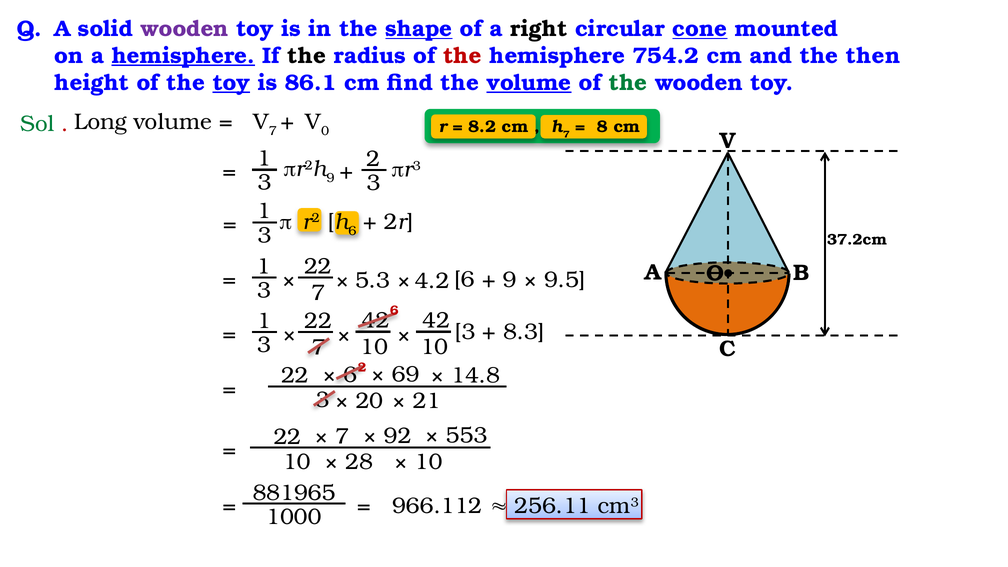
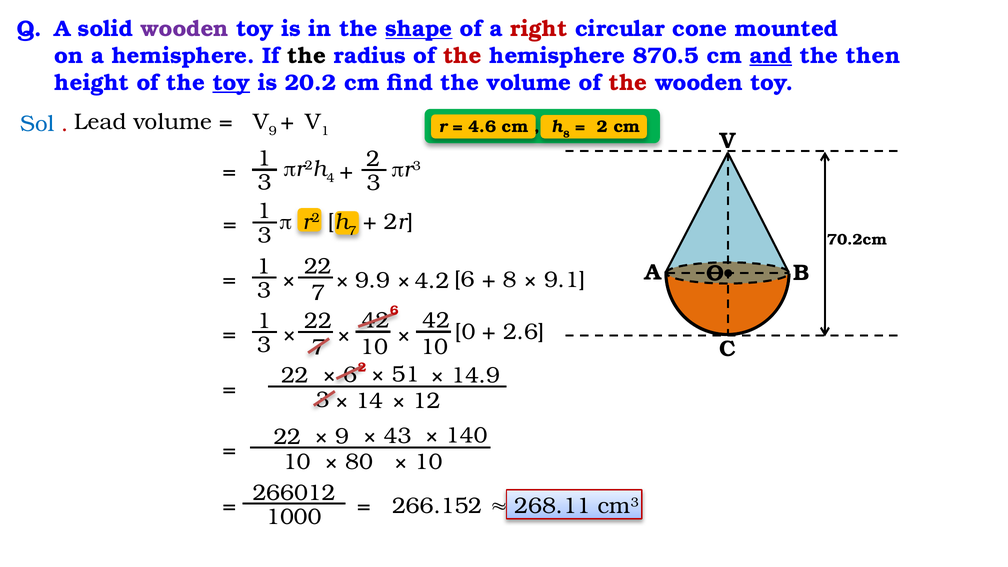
right colour: black -> red
cone underline: present -> none
hemisphere at (183, 56) underline: present -> none
754.2: 754.2 -> 870.5
and underline: none -> present
86.1: 86.1 -> 20.2
volume at (529, 83) underline: present -> none
the at (628, 83) colour: green -> red
Sol colour: green -> blue
Long: Long -> Lead
V 7: 7 -> 9
V 0: 0 -> 1
8.2: 8.2 -> 4.6
7 at (566, 134): 7 -> 8
8 at (602, 127): 8 -> 2
9 at (330, 178): 9 -> 4
6 at (352, 231): 6 -> 7
37.2cm: 37.2cm -> 70.2cm
9 at (510, 280): 9 -> 8
9.5: 9.5 -> 9.1
5.3: 5.3 -> 9.9
3 at (465, 332): 3 -> 0
8.3: 8.3 -> 2.6
69: 69 -> 51
14.8: 14.8 -> 14.9
20: 20 -> 14
21: 21 -> 12
553: 553 -> 140
7 at (342, 436): 7 -> 9
92: 92 -> 43
28: 28 -> 80
881965: 881965 -> 266012
966.112: 966.112 -> 266.152
256.11: 256.11 -> 268.11
